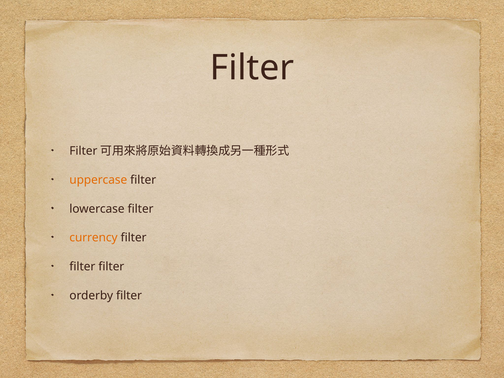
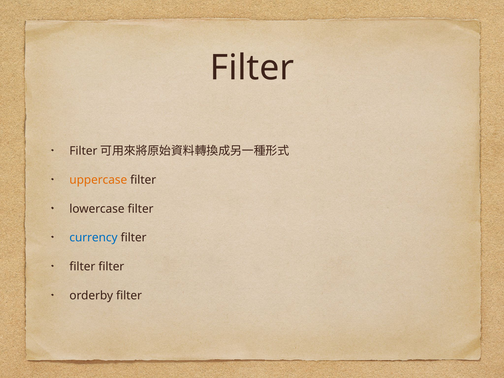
currency colour: orange -> blue
